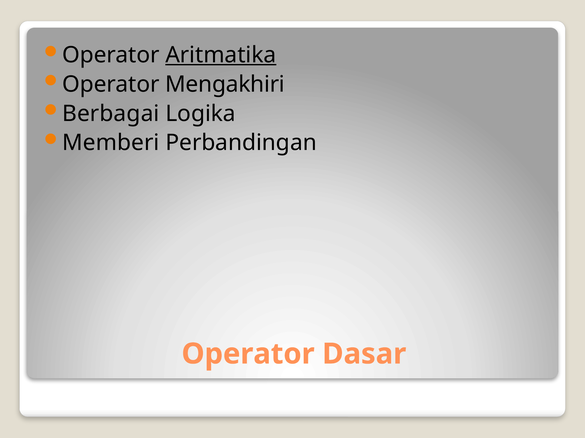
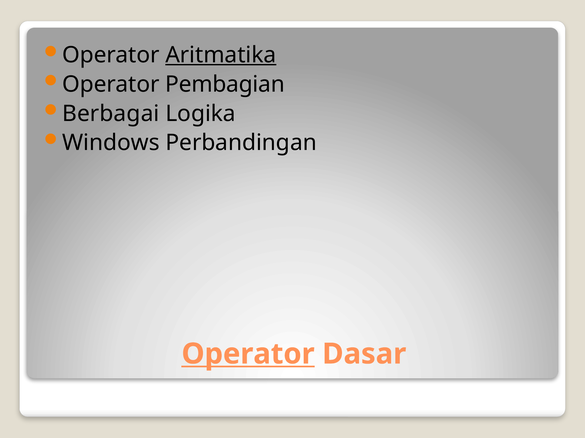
Mengakhiri: Mengakhiri -> Pembagian
Memberi: Memberi -> Windows
Operator at (248, 354) underline: none -> present
